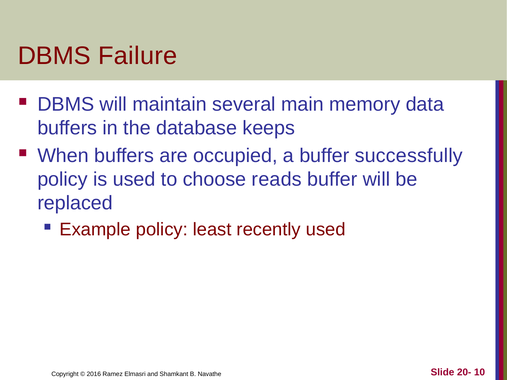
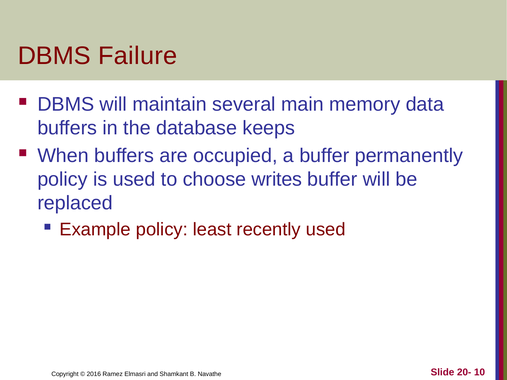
successfully: successfully -> permanently
reads: reads -> writes
